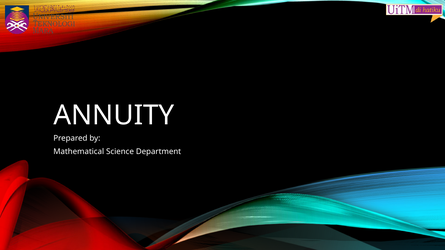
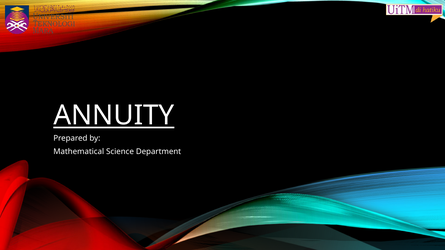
ANNUITY underline: none -> present
